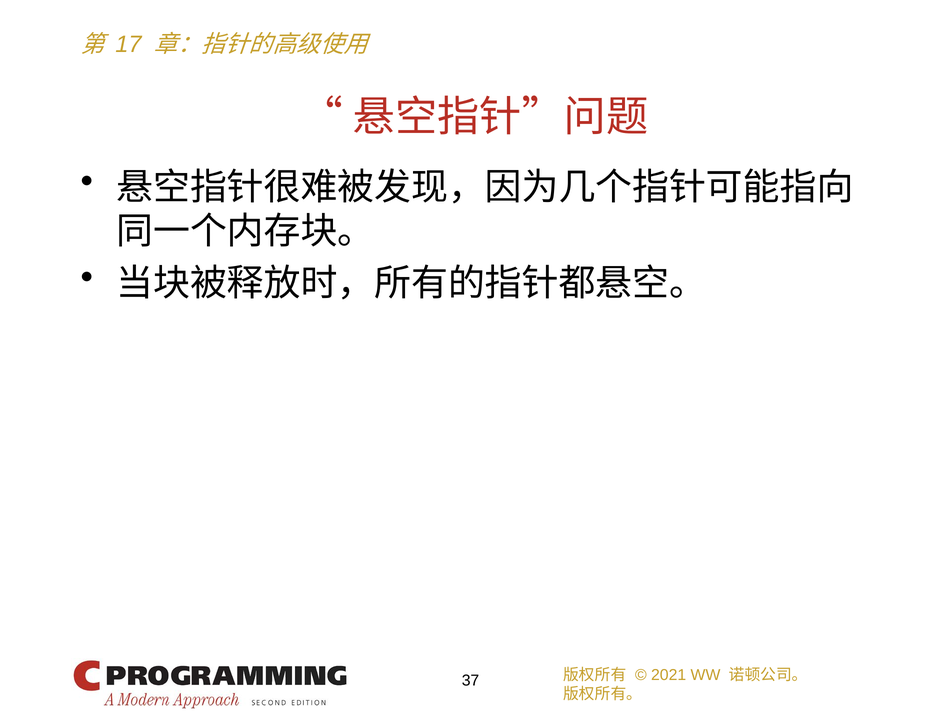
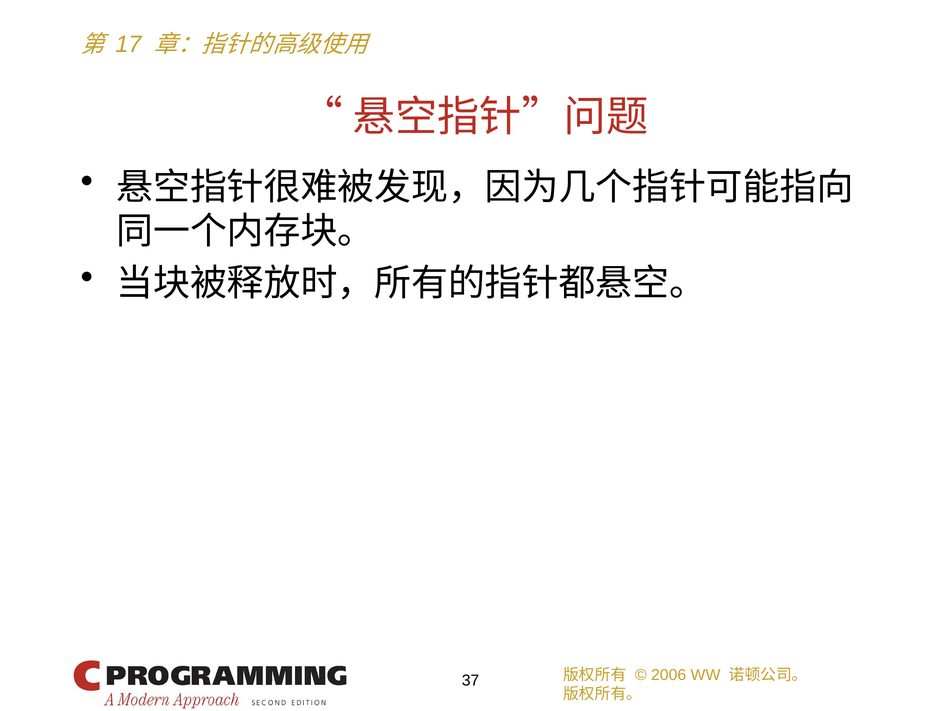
2021: 2021 -> 2006
